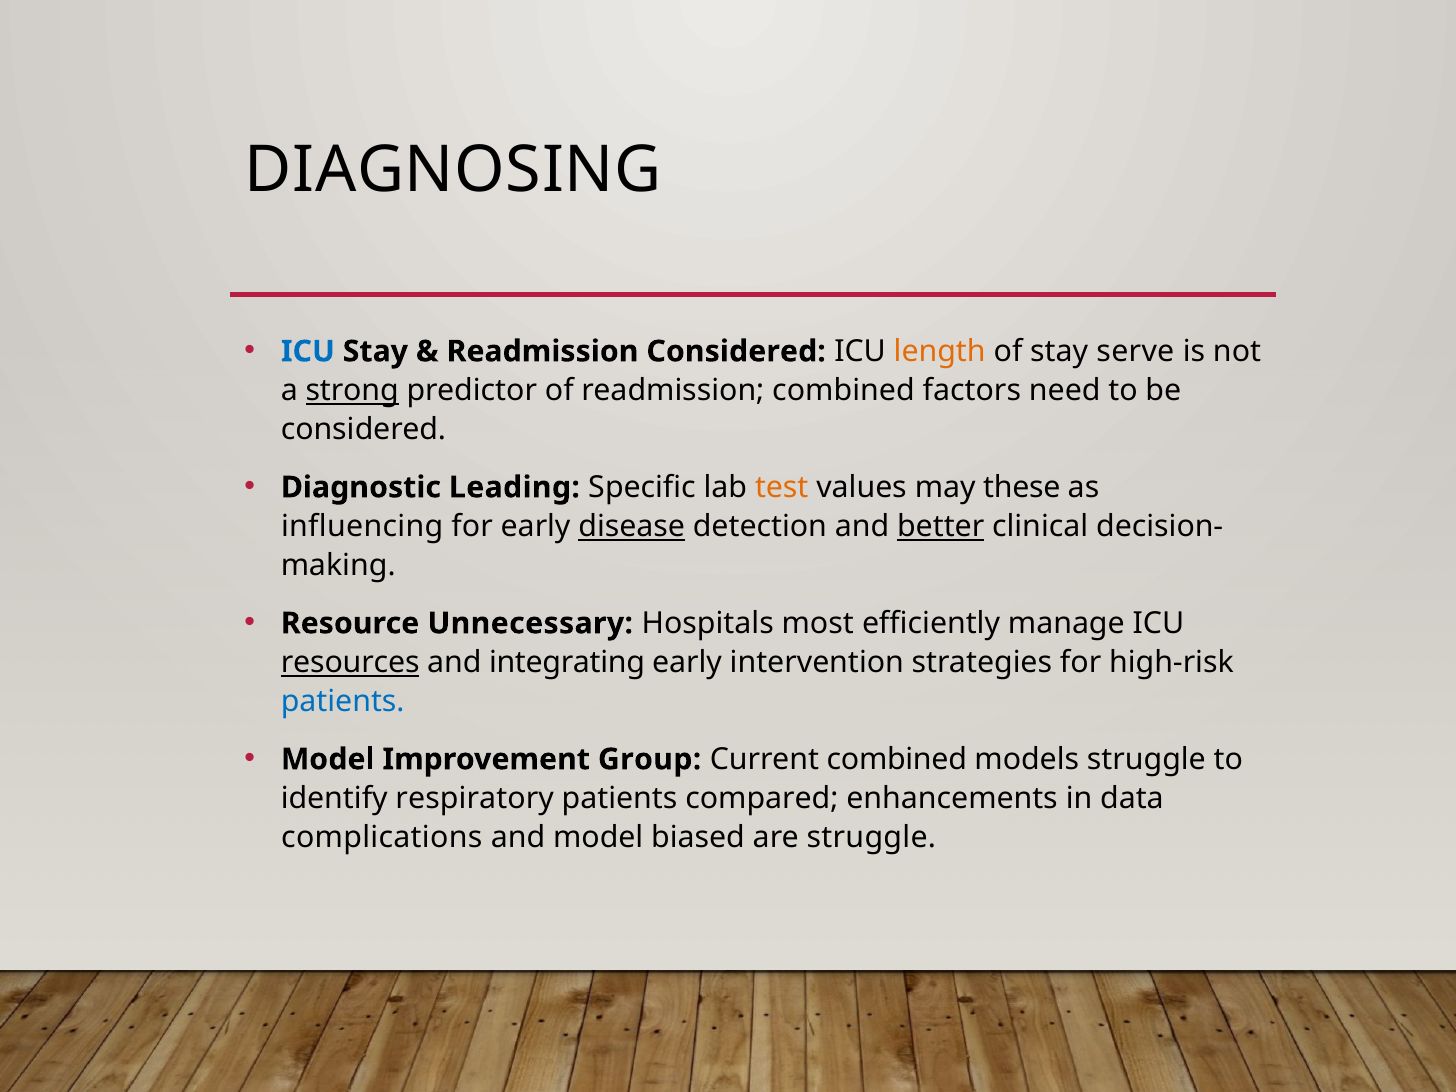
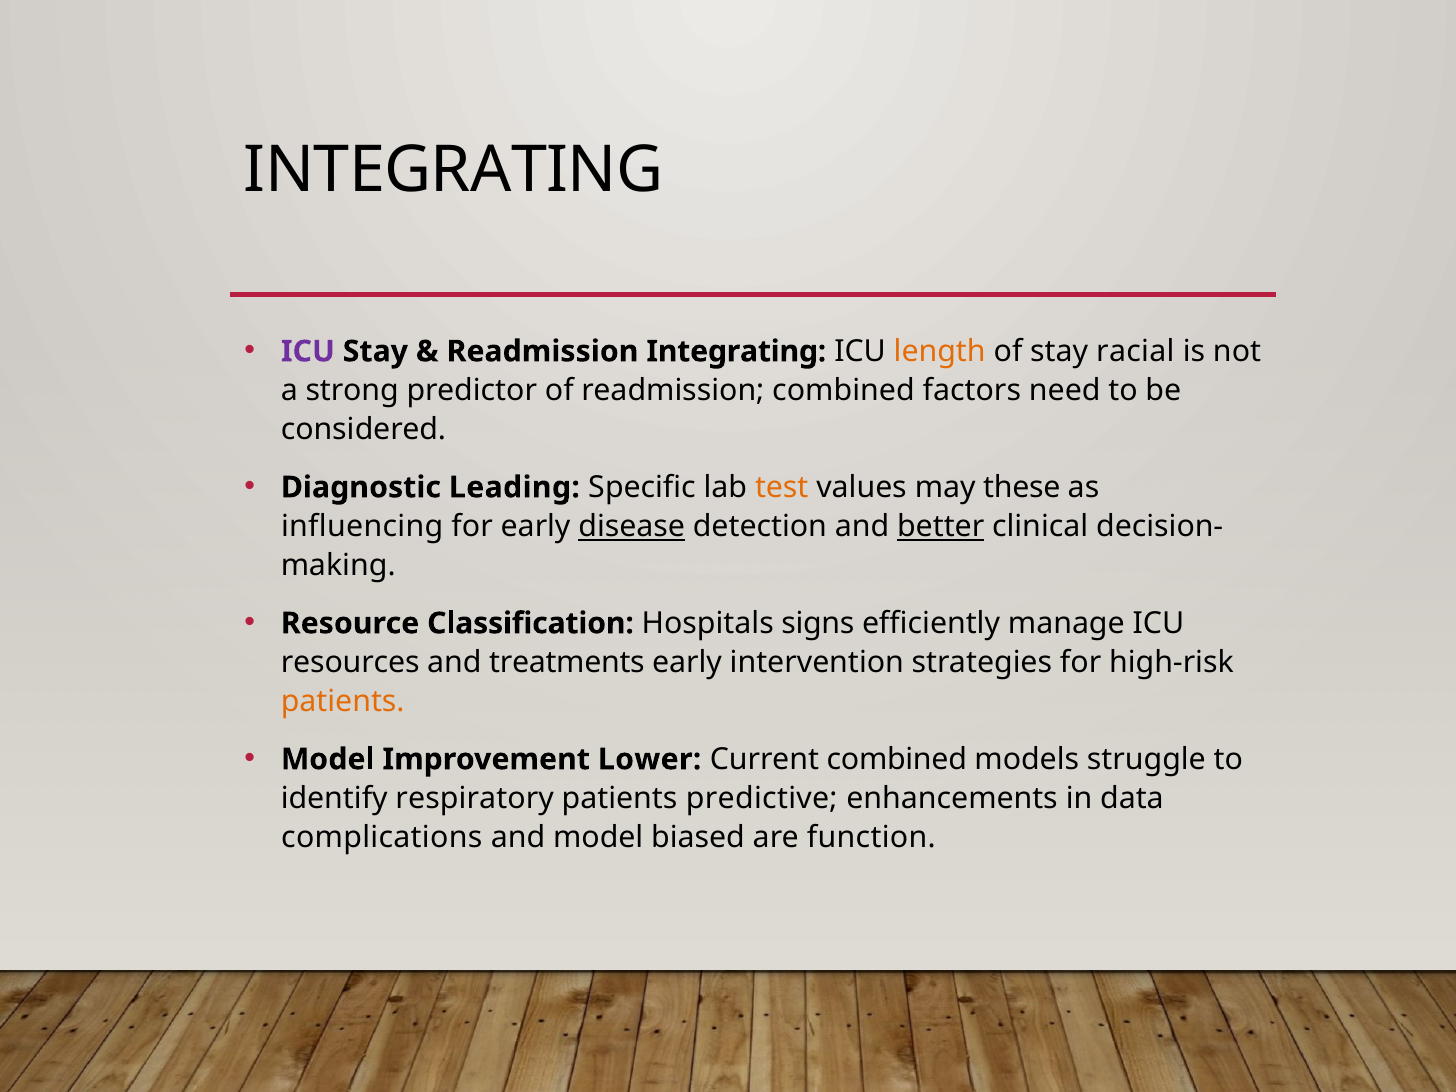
DIAGNOSING at (453, 170): DIAGNOSING -> INTEGRATING
ICU at (308, 351) colour: blue -> purple
Readmission Considered: Considered -> Integrating
serve: serve -> racial
strong underline: present -> none
Unnecessary: Unnecessary -> Classification
most: most -> signs
resources underline: present -> none
integrating: integrating -> treatments
patients at (343, 702) colour: blue -> orange
Group: Group -> Lower
compared: compared -> predictive
are struggle: struggle -> function
